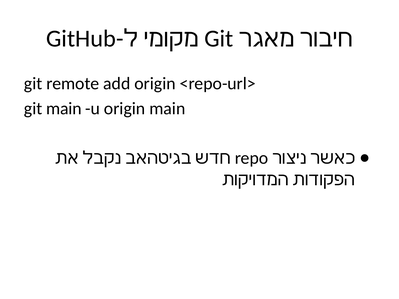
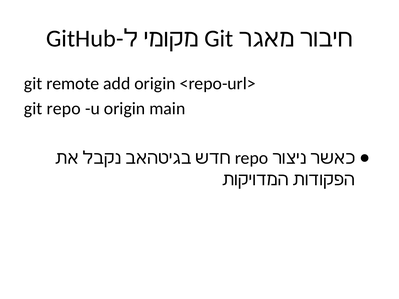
git main: main -> repo
